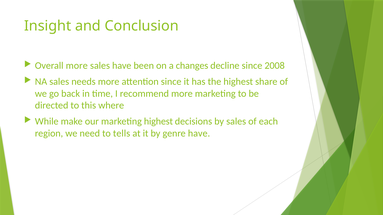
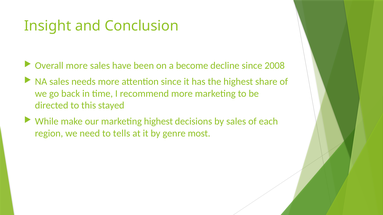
changes: changes -> become
where: where -> stayed
genre have: have -> most
